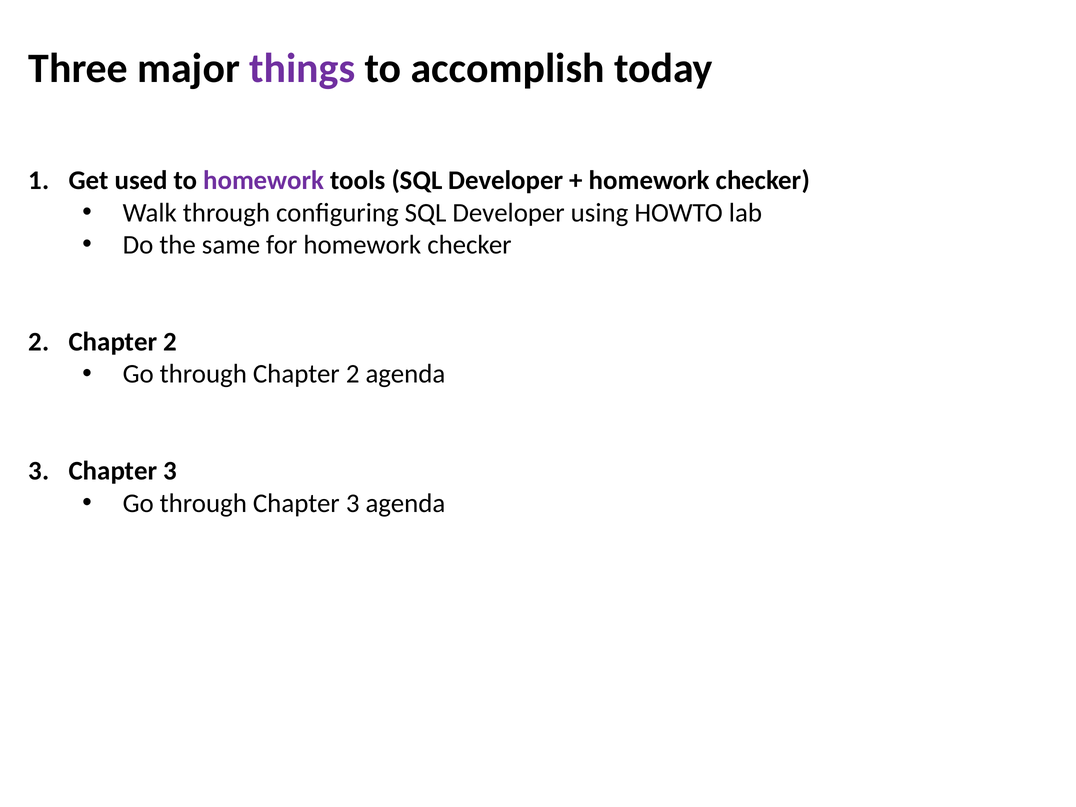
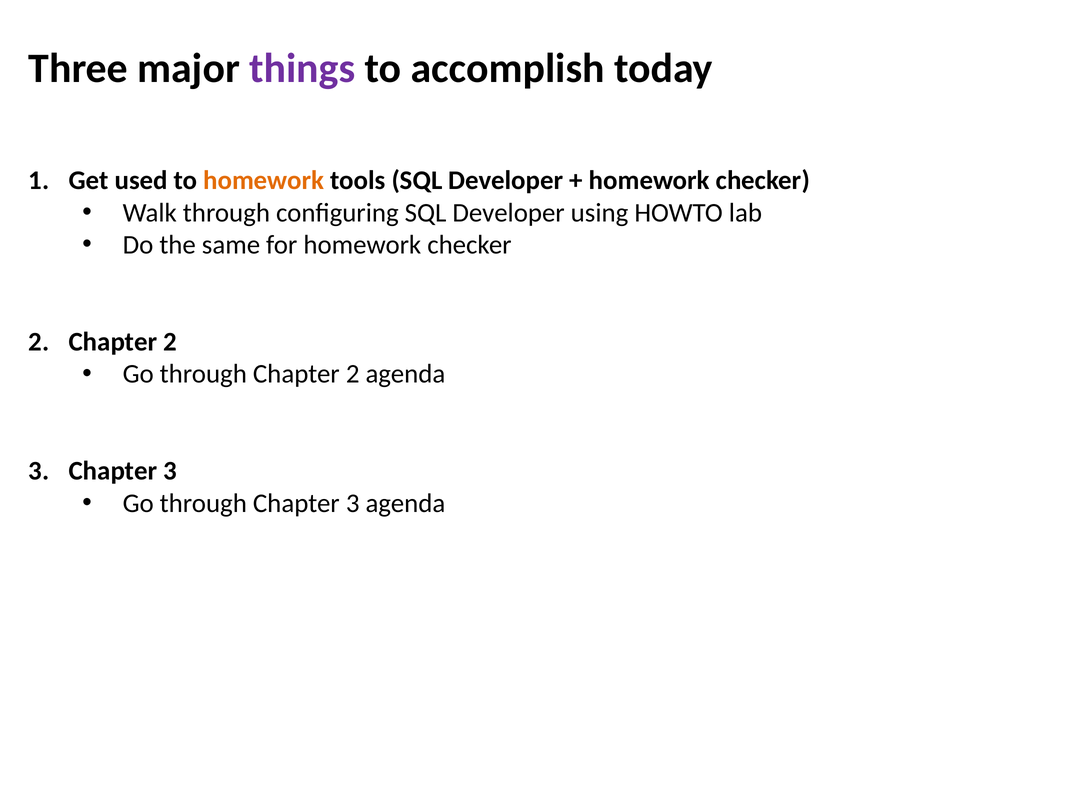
homework at (264, 180) colour: purple -> orange
